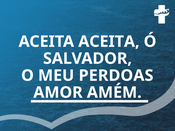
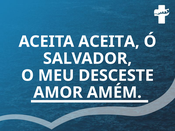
PERDOAS: PERDOAS -> DESCESTE
